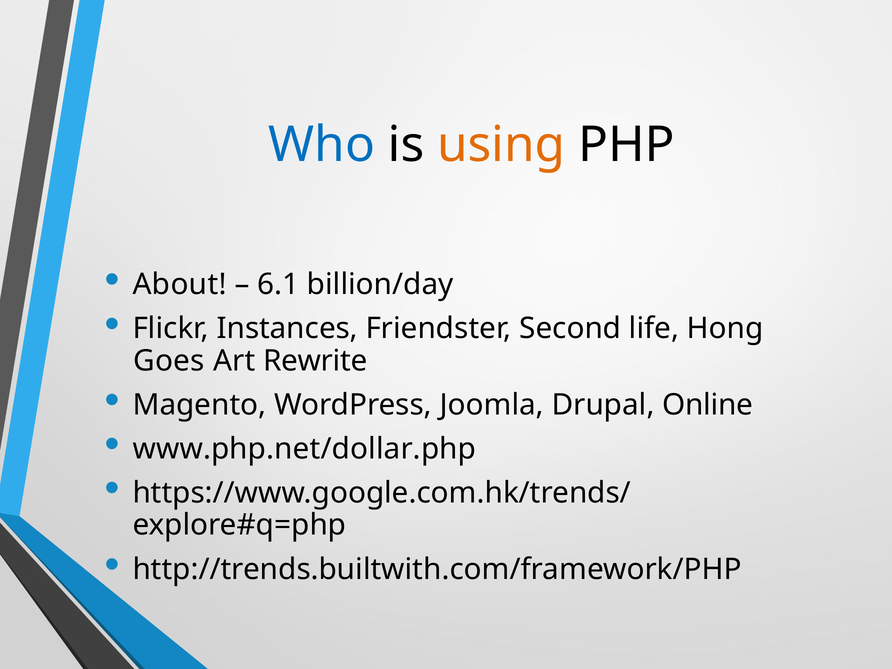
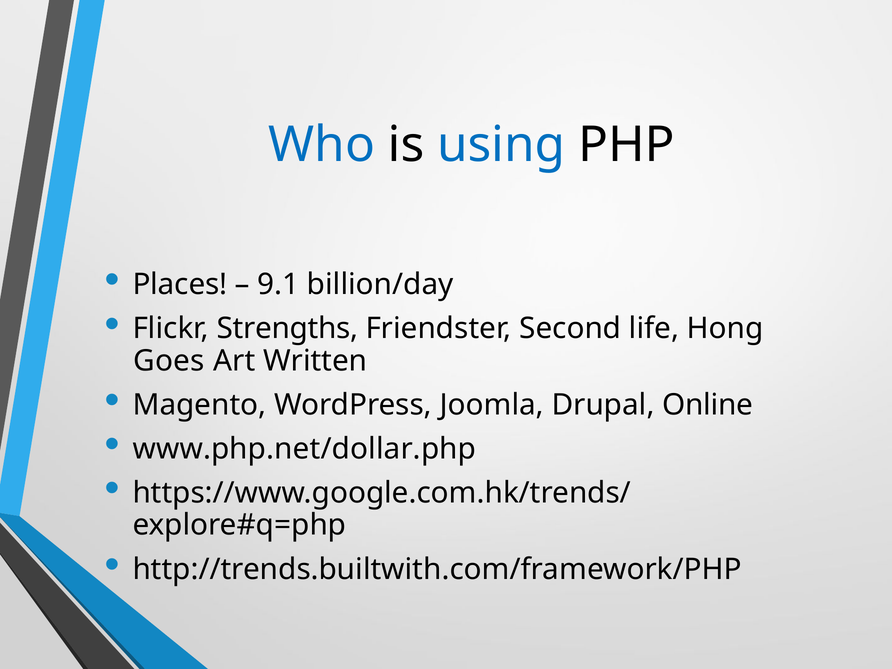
using colour: orange -> blue
About: About -> Places
6.1: 6.1 -> 9.1
Instances: Instances -> Strengths
Rewrite: Rewrite -> Written
